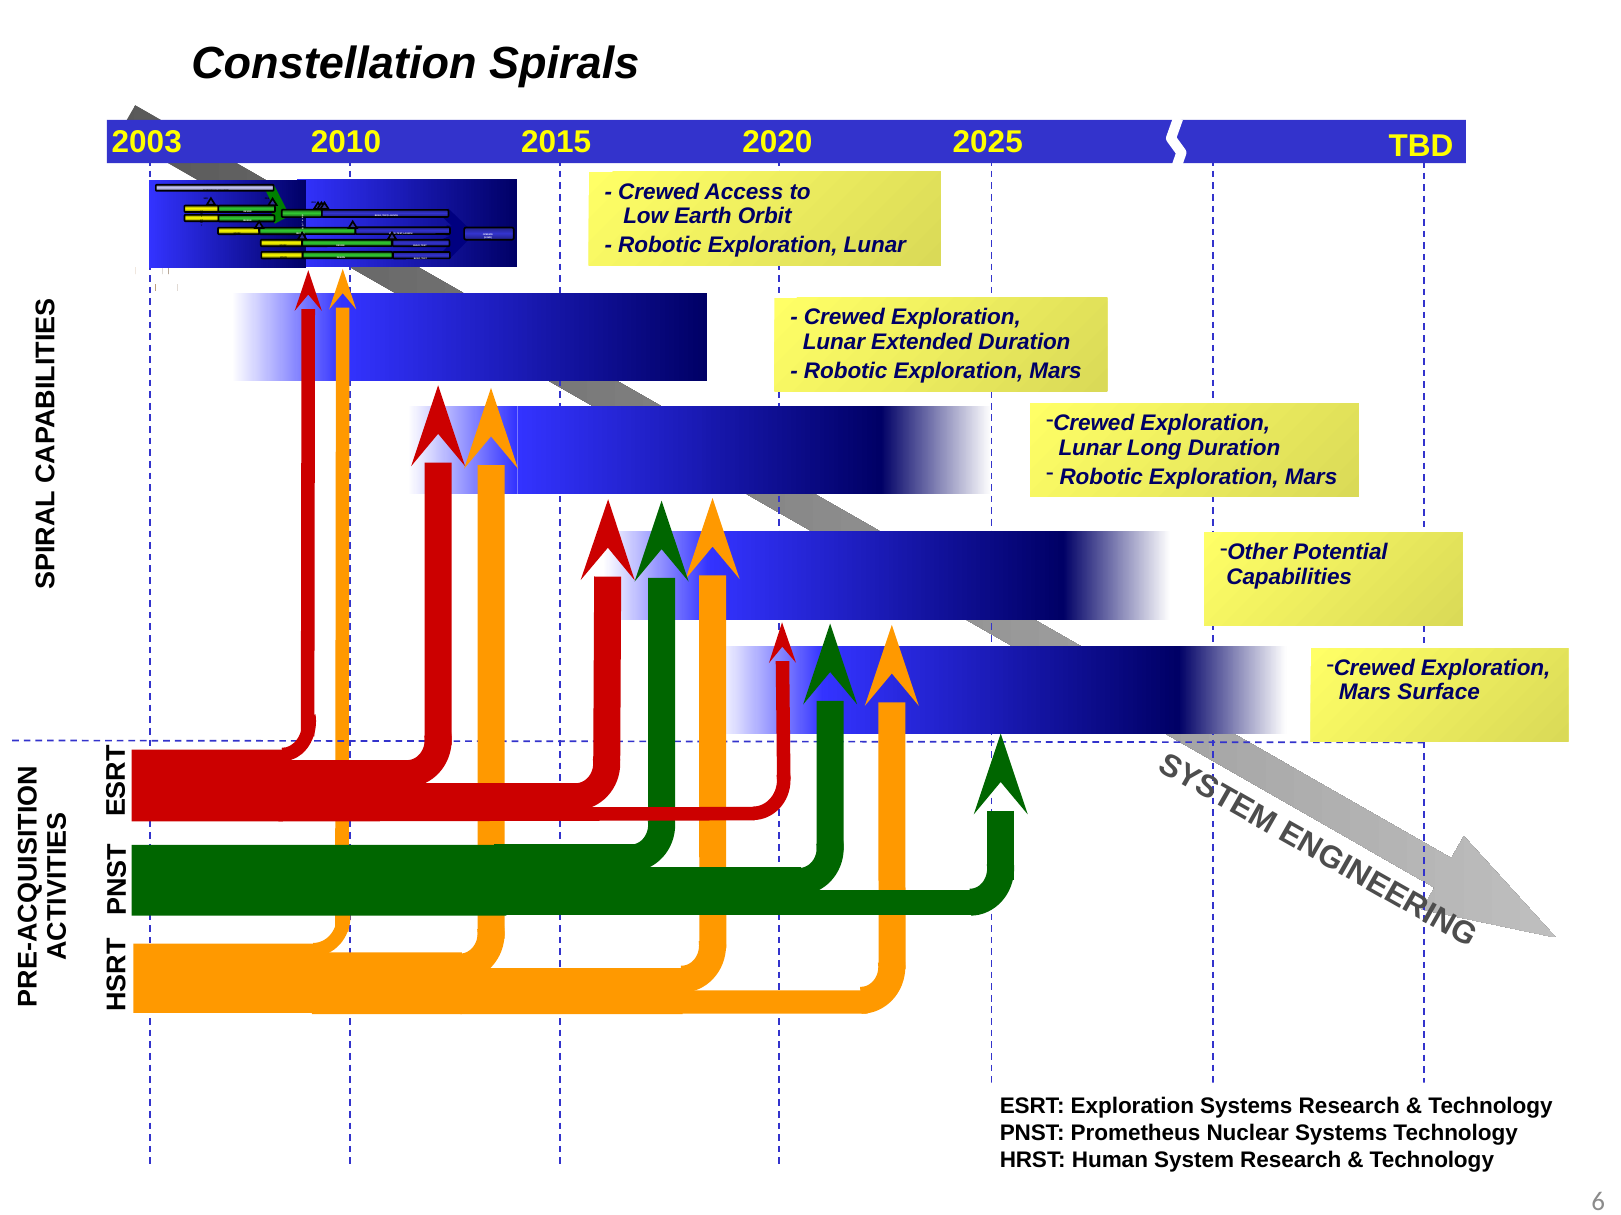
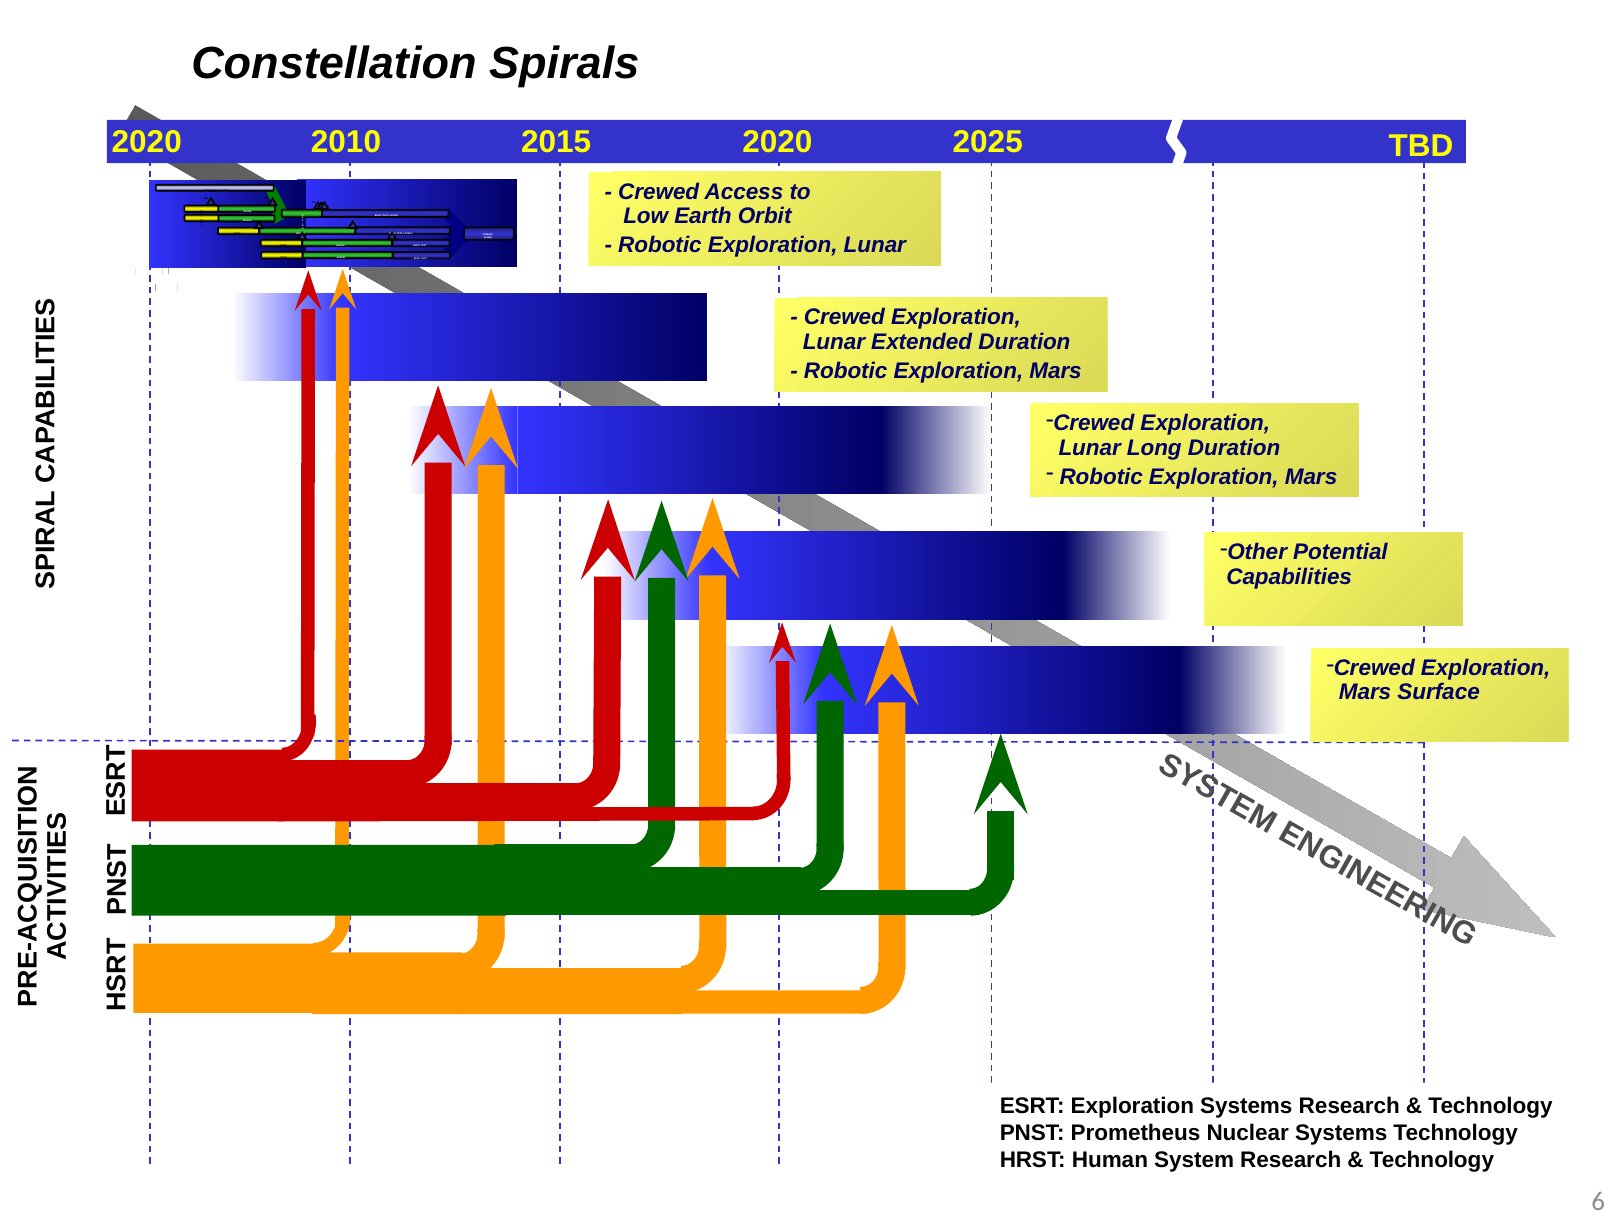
2003 at (147, 142): 2003 -> 2020
